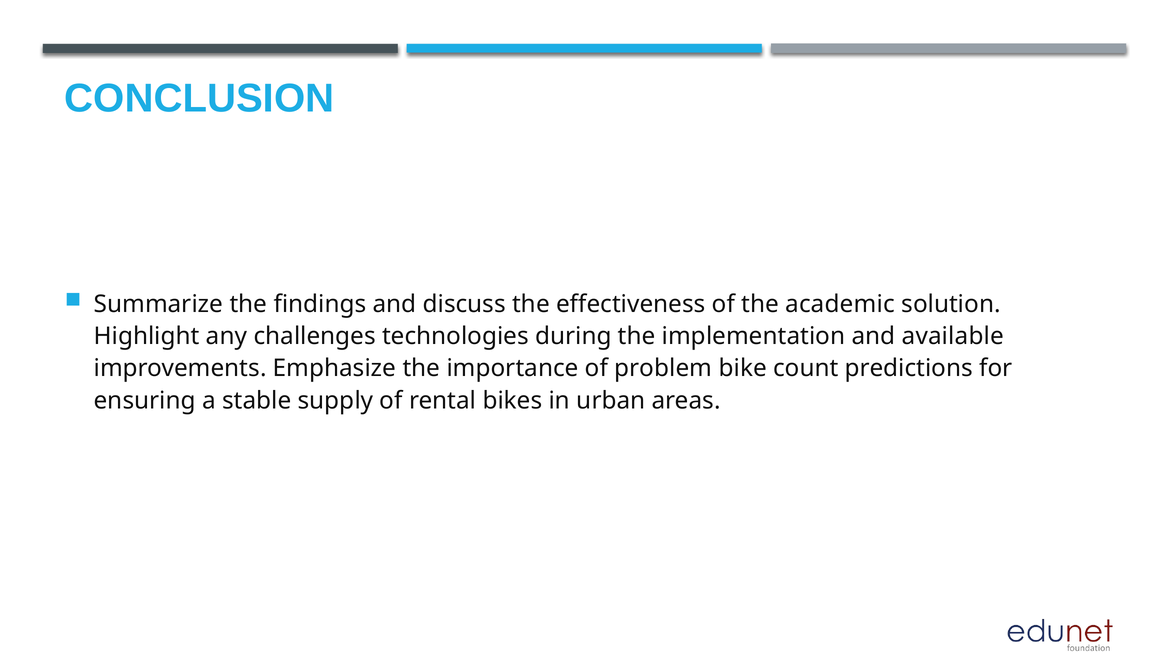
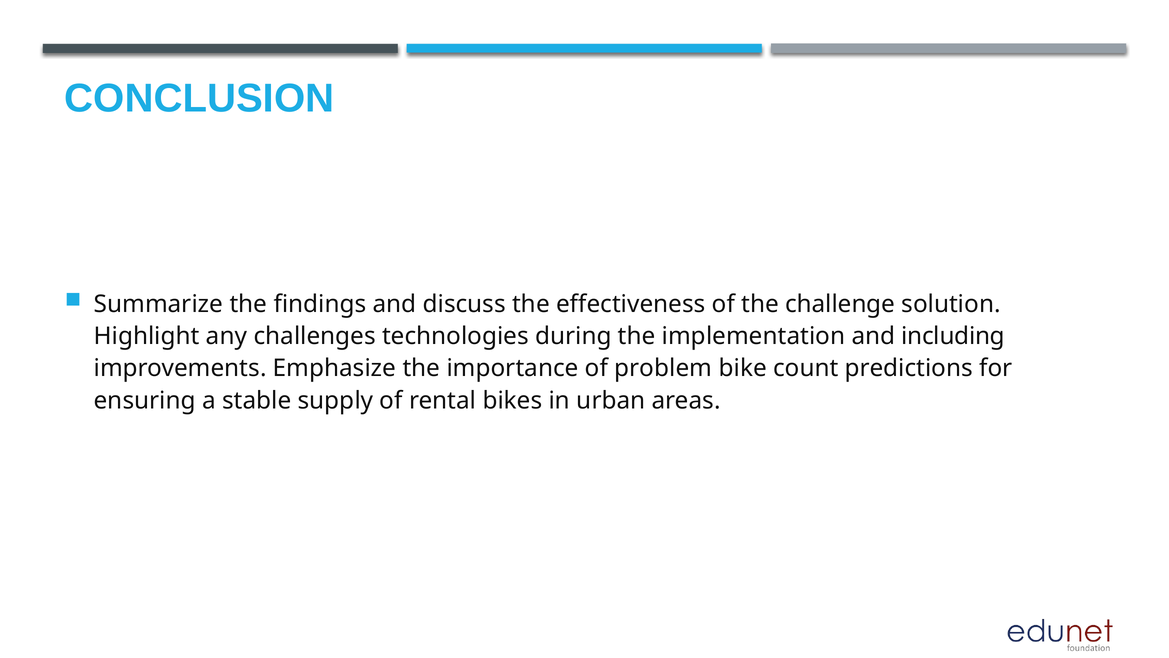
academic: academic -> challenge
available: available -> including
